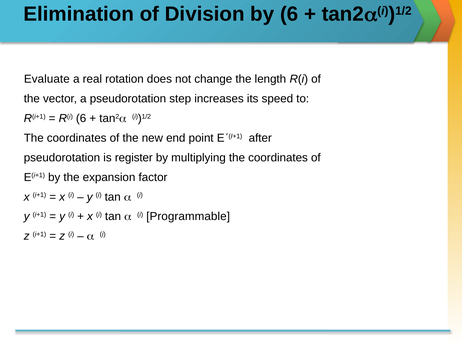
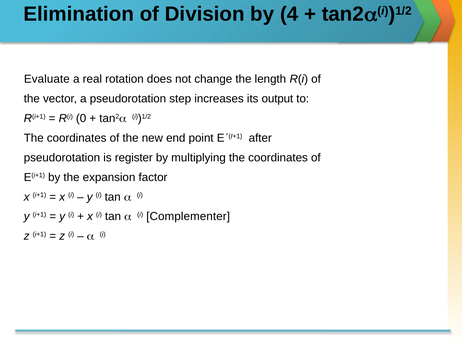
by 6: 6 -> 4
speed: speed -> output
R(i 6: 6 -> 0
Programmable: Programmable -> Complementer
